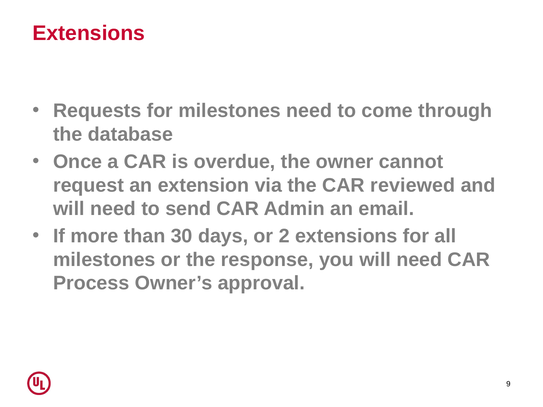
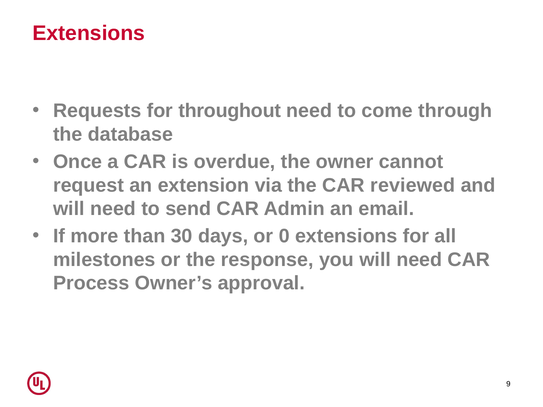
for milestones: milestones -> throughout
2: 2 -> 0
